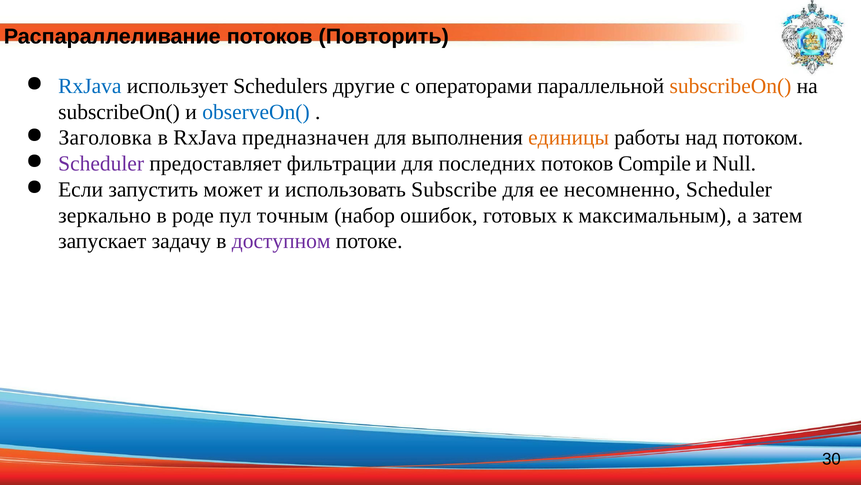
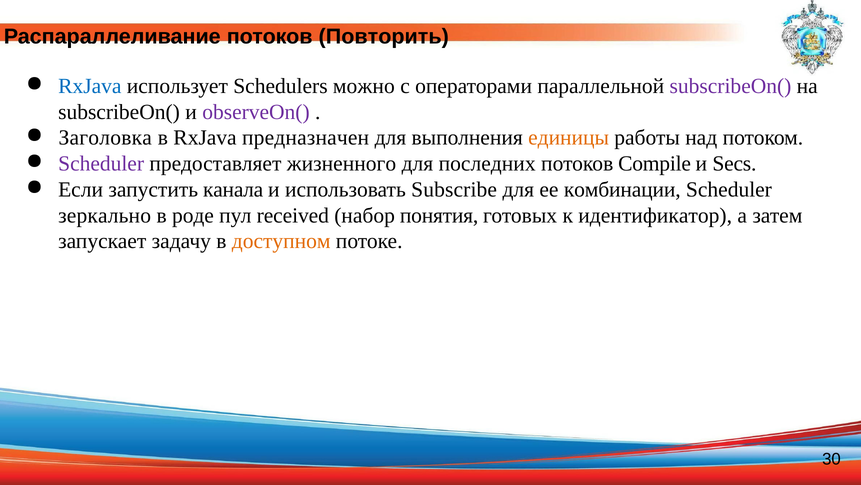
другие: другие -> можно
subscribeOn( at (730, 86) colour: orange -> purple
observeOn( colour: blue -> purple
фильтрации: фильтрации -> жизненного
Null: Null -> Secs
может: может -> канала
несомненно: несомненно -> комбинации
точным: точным -> received
ошибок: ошибок -> понятия
максимальным: максимальным -> идентификатор
доступном colour: purple -> orange
